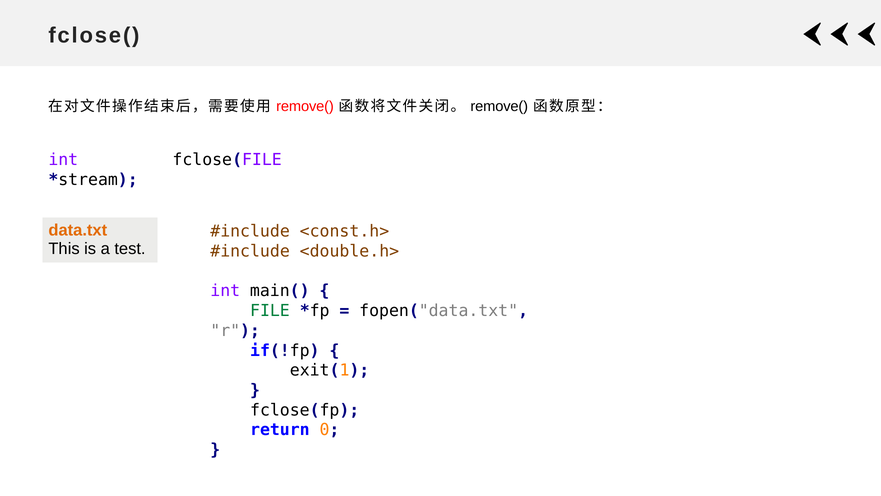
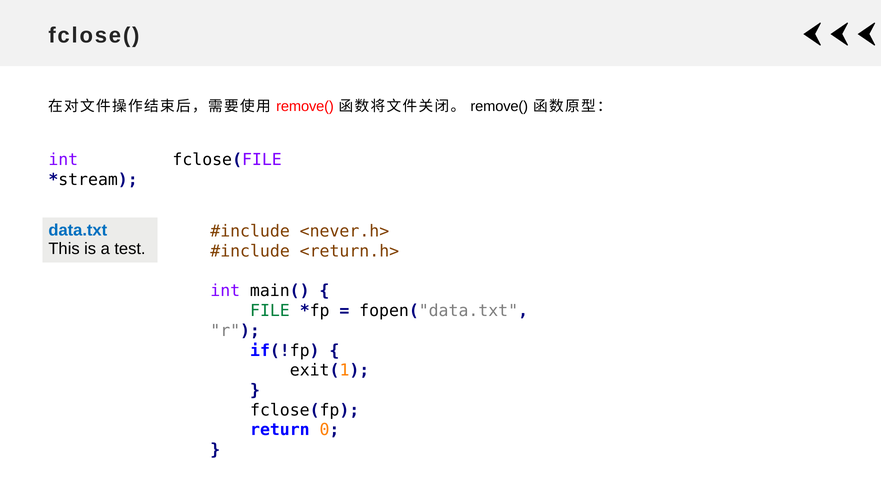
data.txt colour: orange -> blue
<const.h>: <const.h> -> <never.h>
<double.h>: <double.h> -> <return.h>
